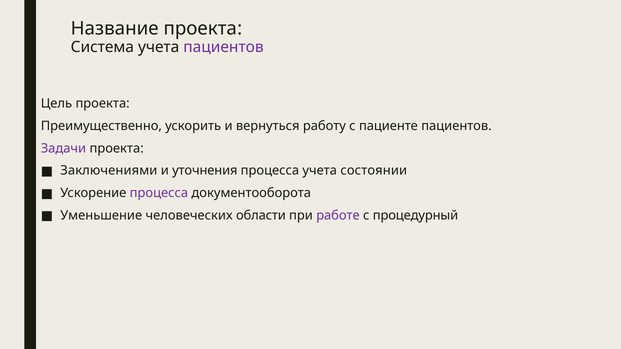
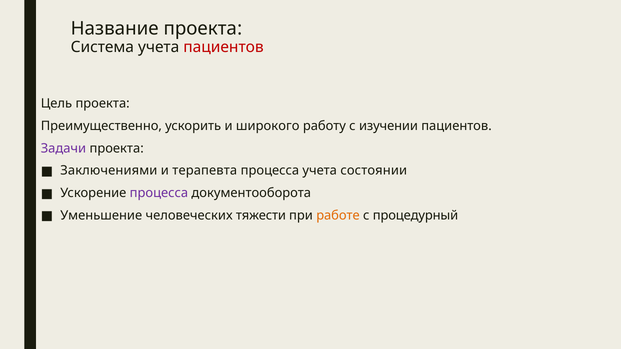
пациентов at (224, 47) colour: purple -> red
вернуться: вернуться -> широкого
пациенте: пациенте -> изучении
уточнения: уточнения -> терапевта
области: области -> тяжести
работе colour: purple -> orange
